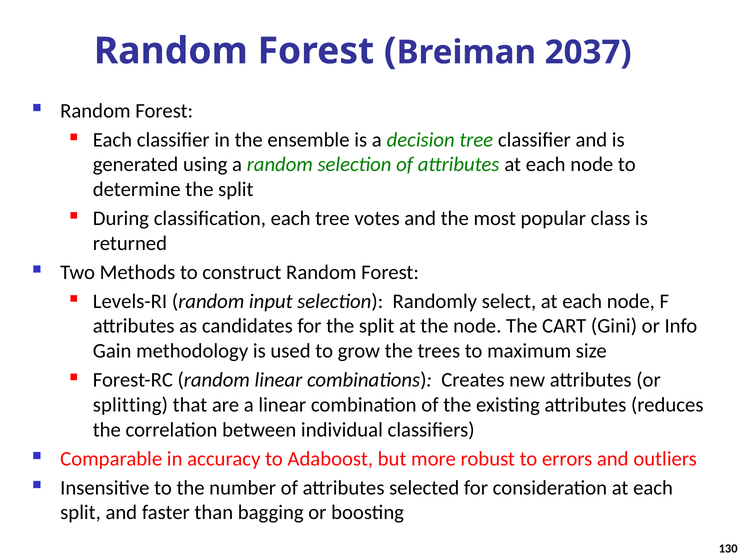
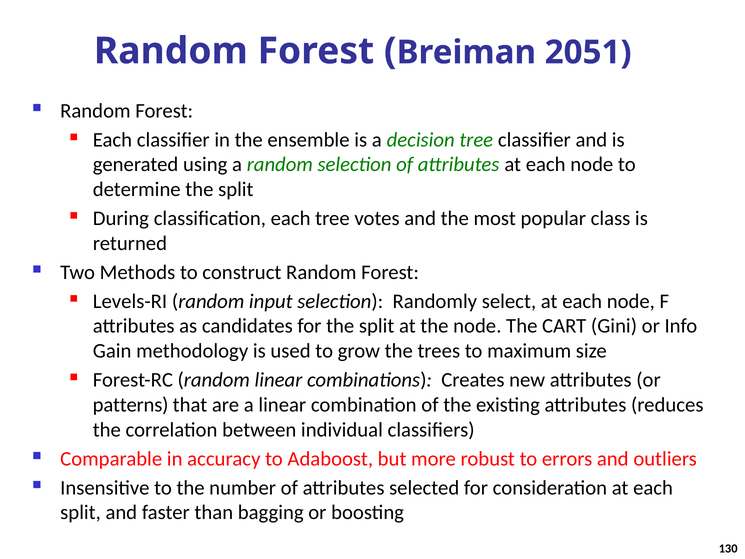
2037: 2037 -> 2051
splitting: splitting -> patterns
